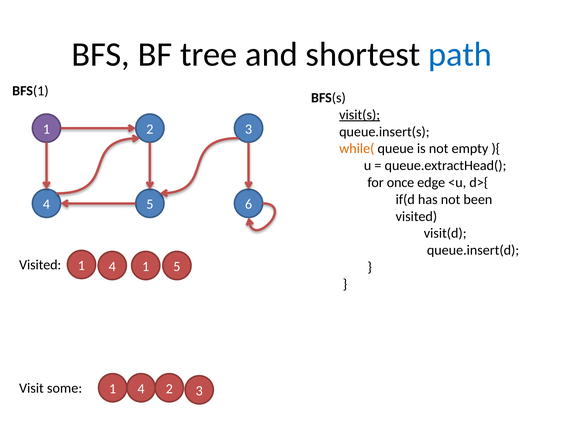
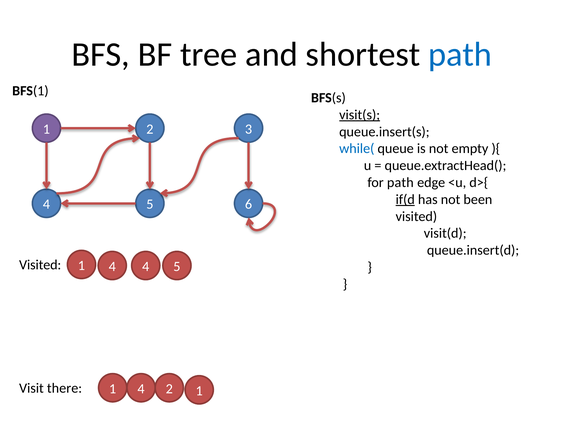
while( colour: orange -> blue
for once: once -> path
if(d underline: none -> present
4 1: 1 -> 4
some: some -> there
4 2 3: 3 -> 1
